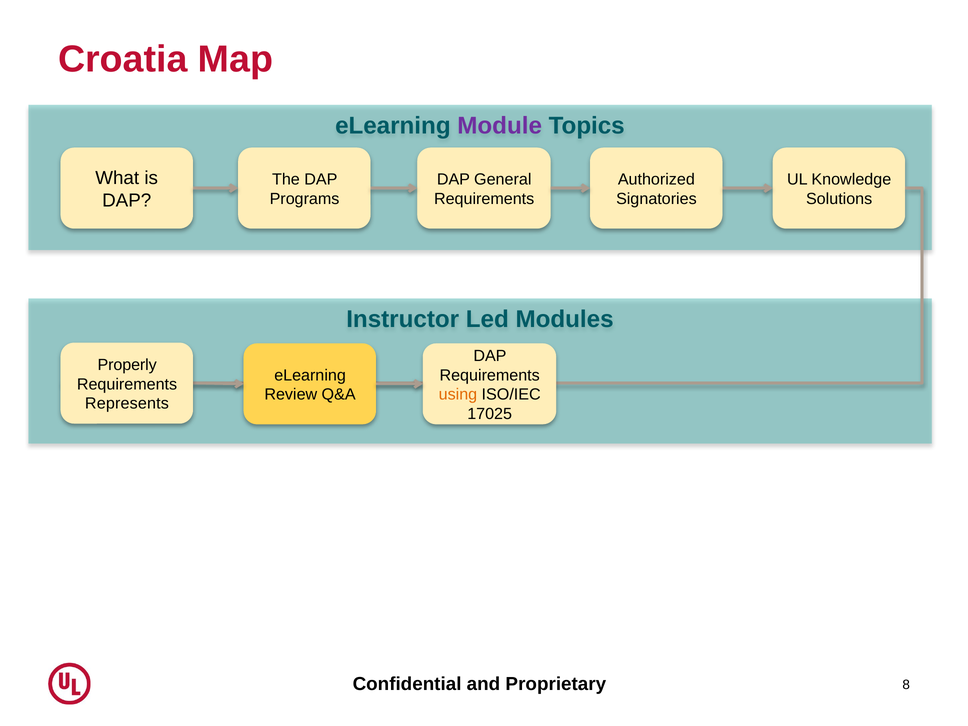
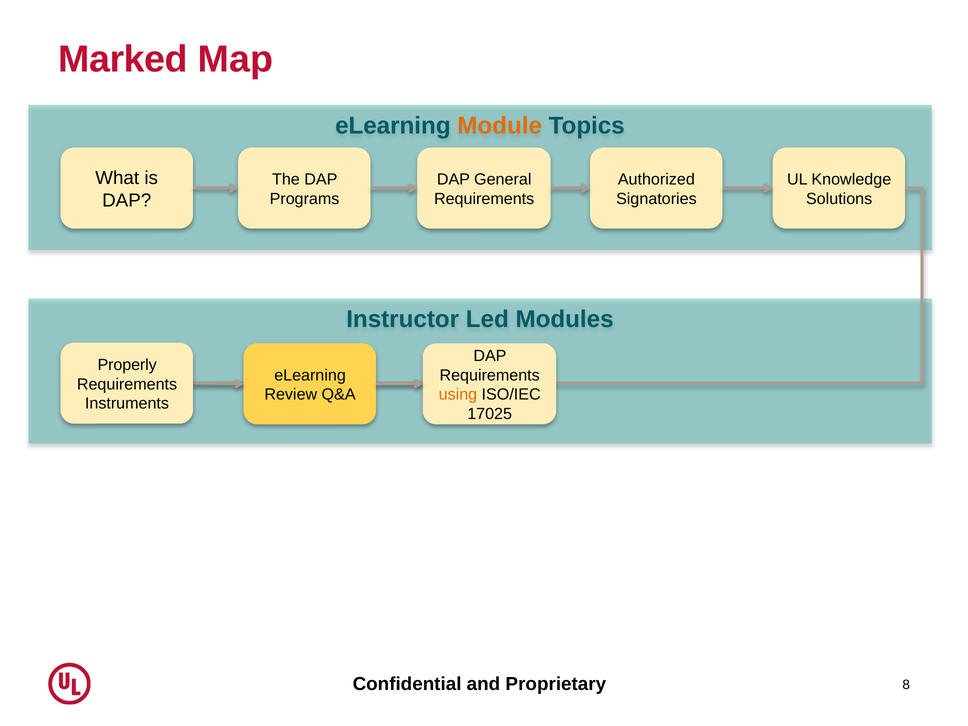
Croatia: Croatia -> Marked
Module colour: purple -> orange
Represents: Represents -> Instruments
